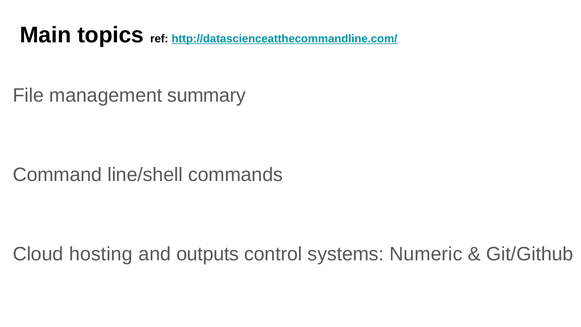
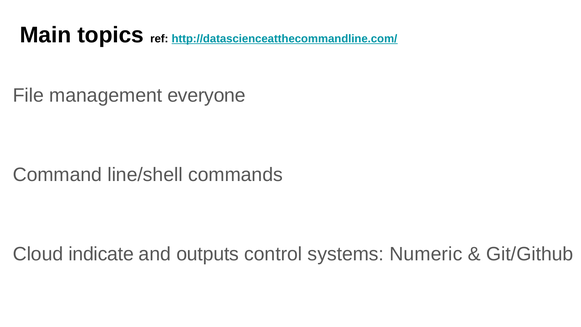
summary: summary -> everyone
hosting: hosting -> indicate
